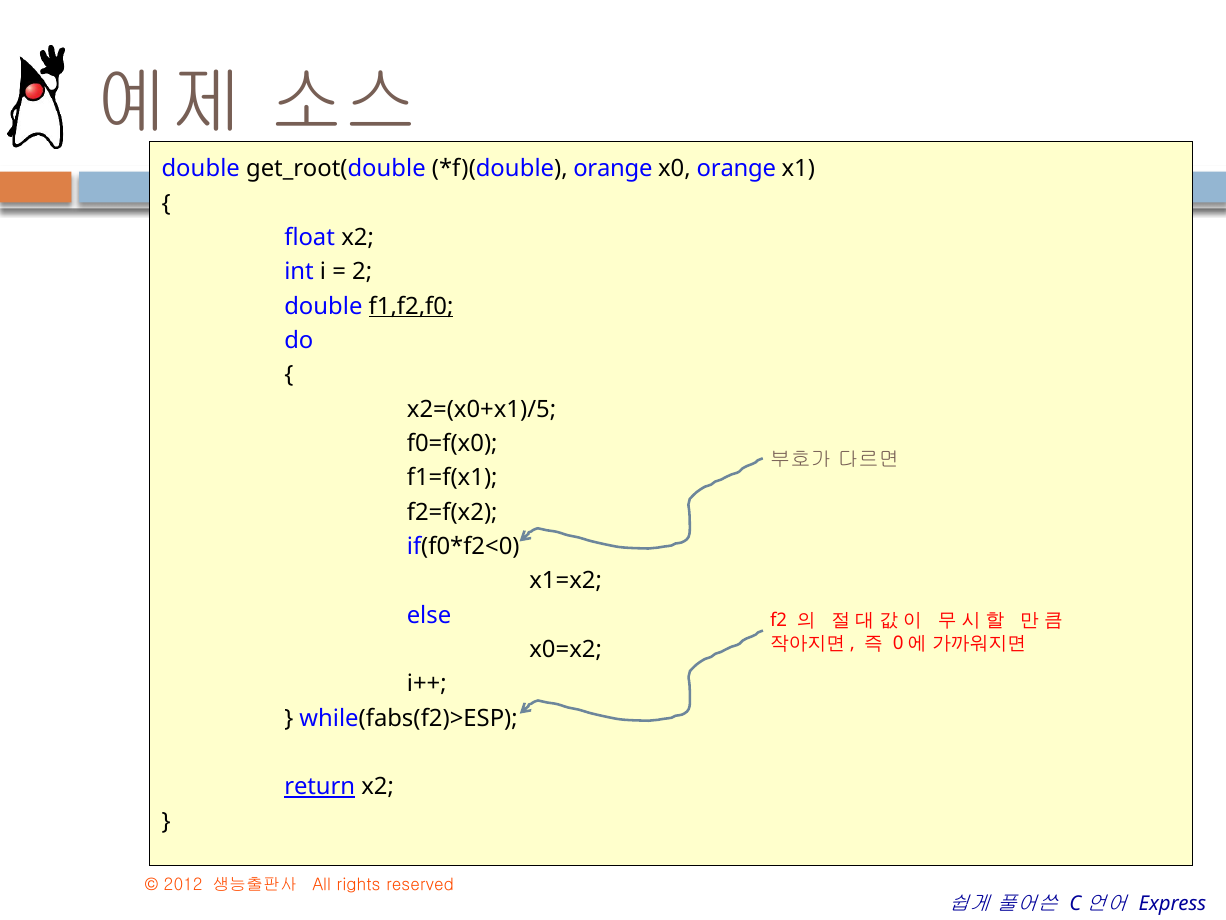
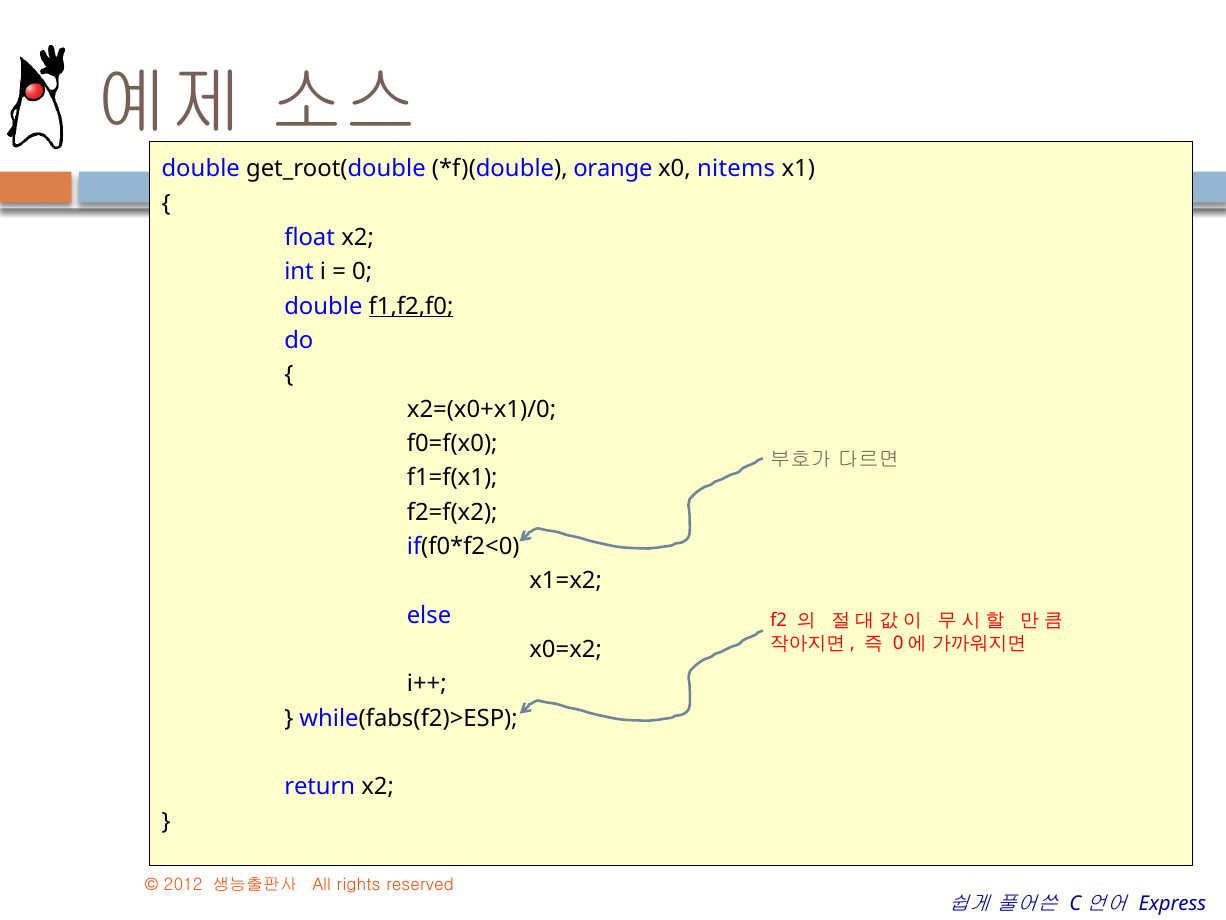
x0 orange: orange -> nitems
2: 2 -> 0
x2=(x0+x1)/5: x2=(x0+x1)/5 -> x2=(x0+x1)/0
return underline: present -> none
